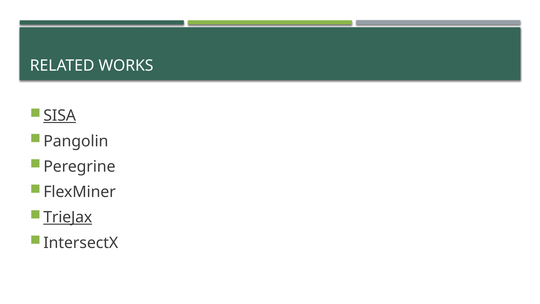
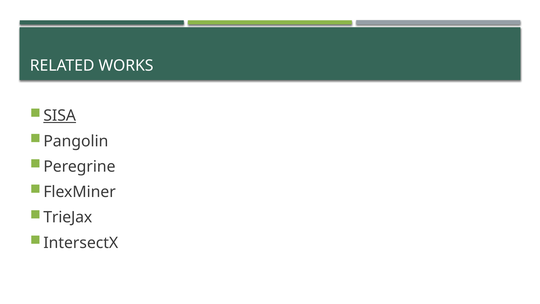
TrieJax underline: present -> none
